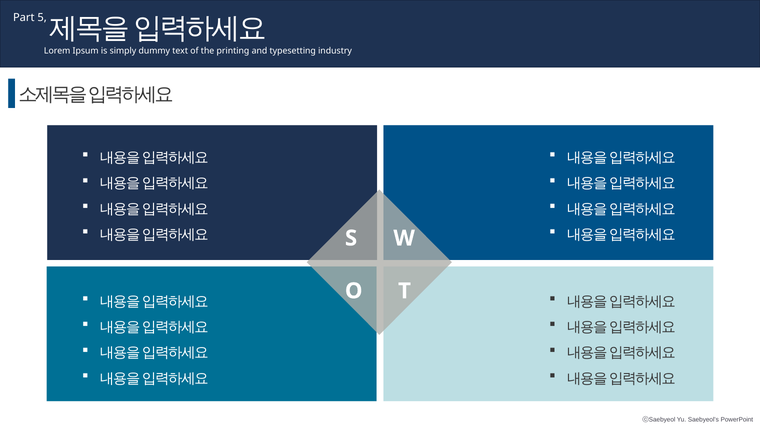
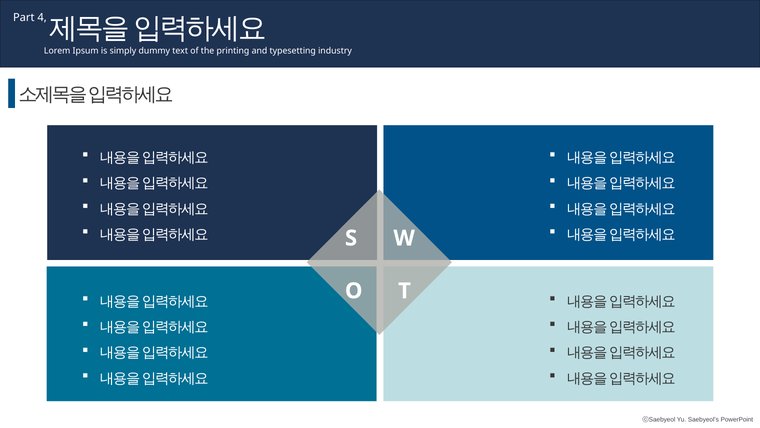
5: 5 -> 4
